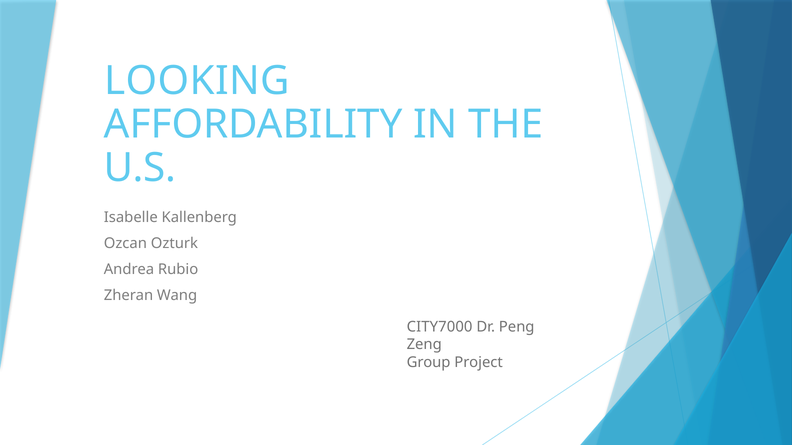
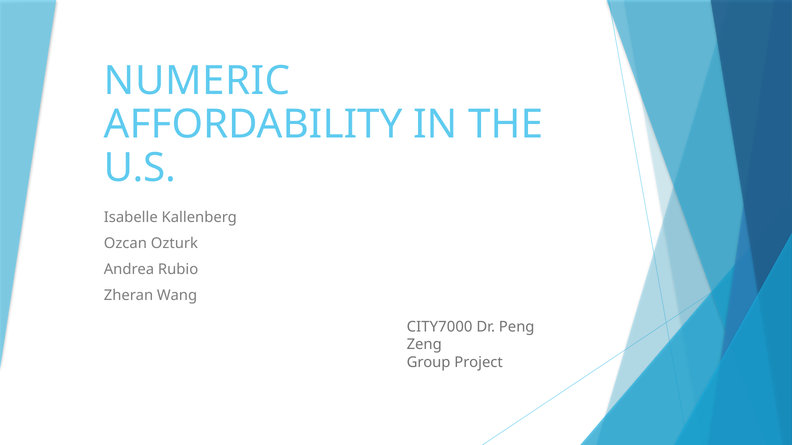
LOOKING: LOOKING -> NUMERIC
